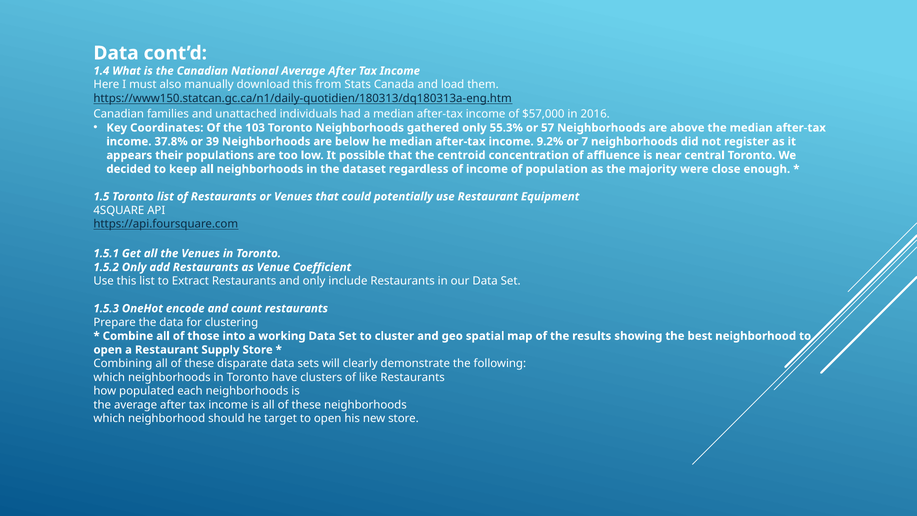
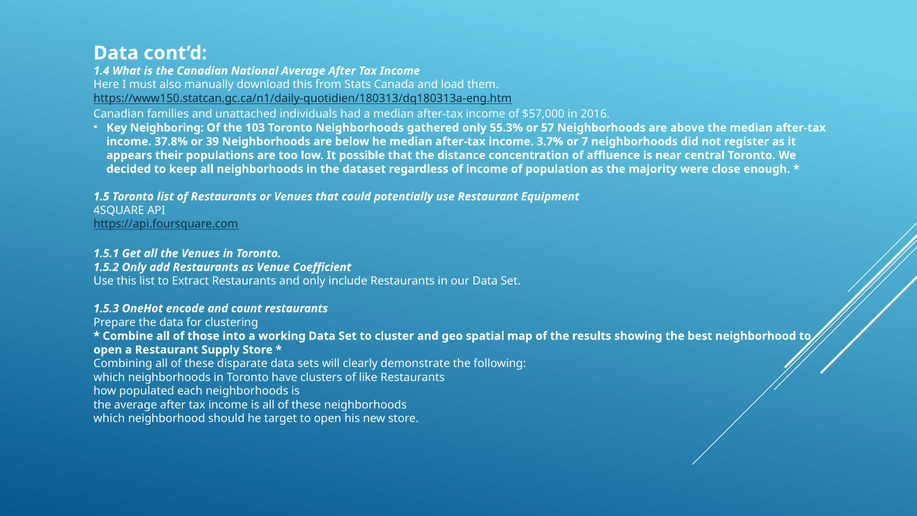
Coordinates: Coordinates -> Neighboring
9.2%: 9.2% -> 3.7%
centroid: centroid -> distance
